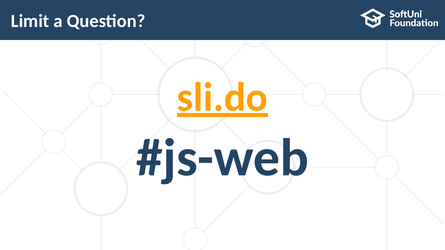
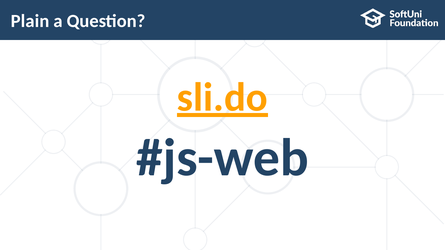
Limit: Limit -> Plain
